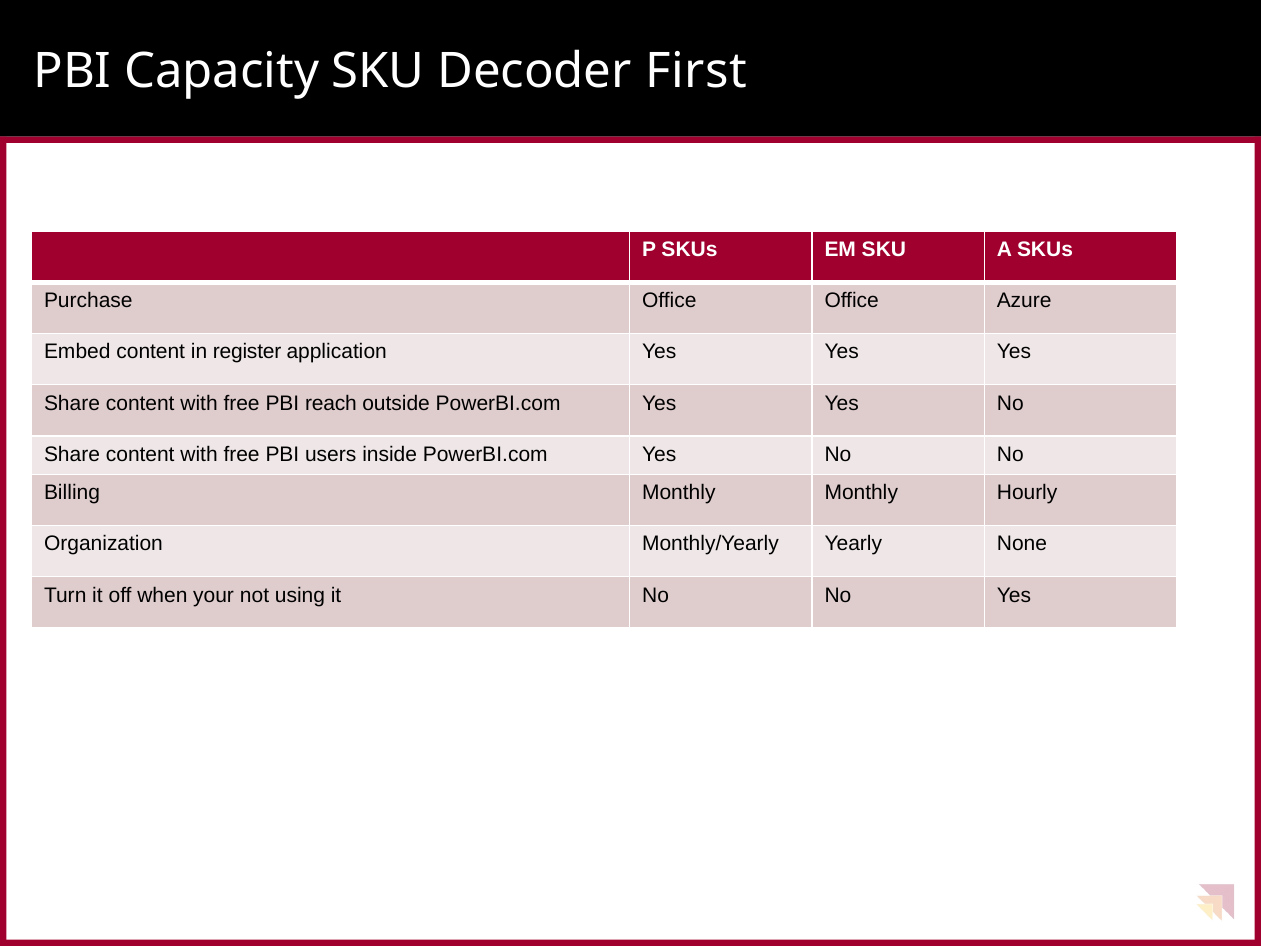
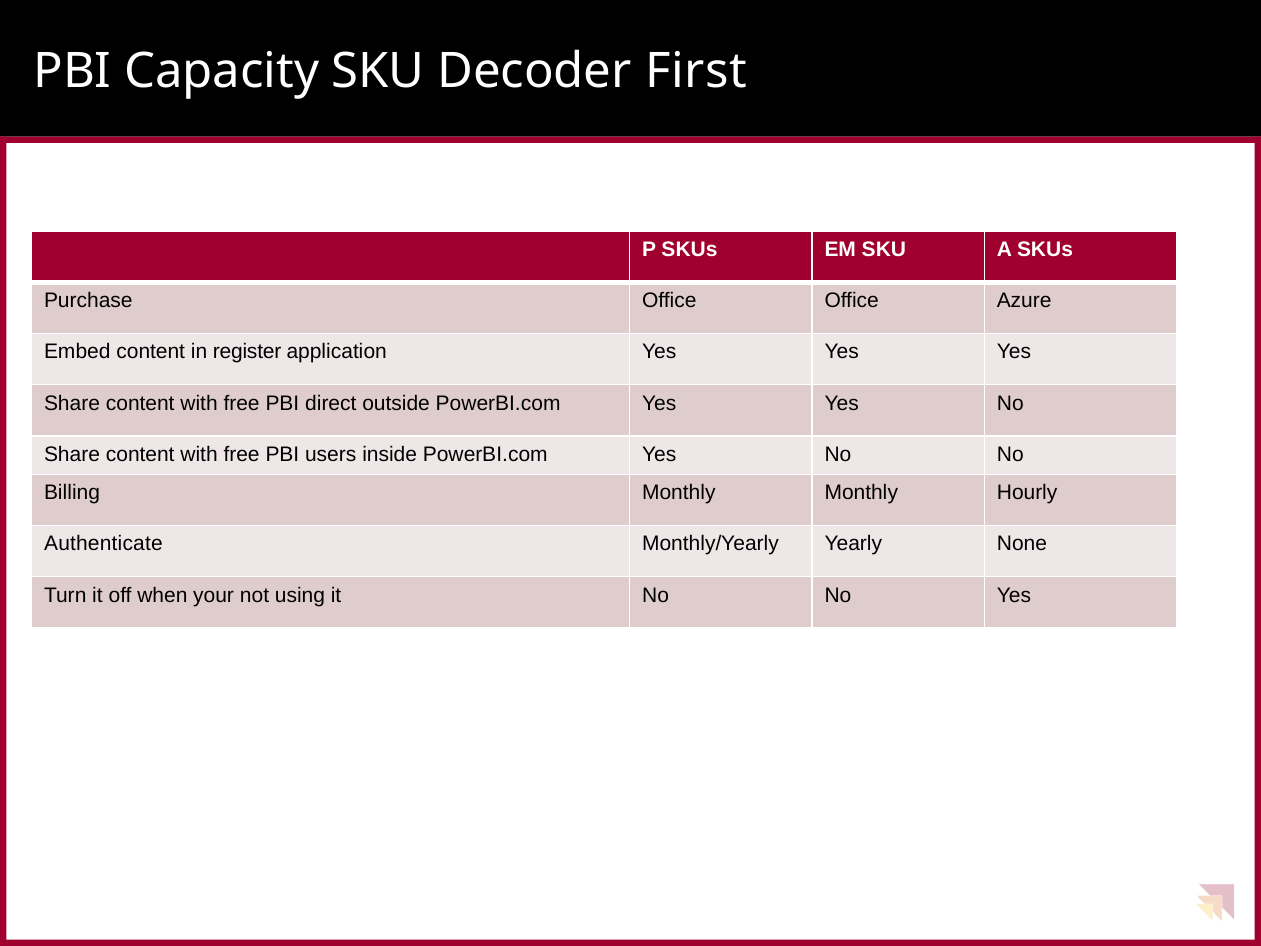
reach: reach -> direct
Organization: Organization -> Authenticate
